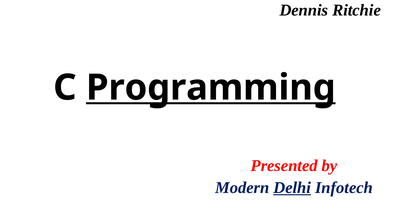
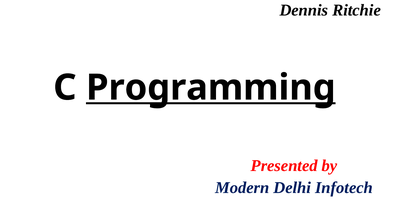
Delhi underline: present -> none
